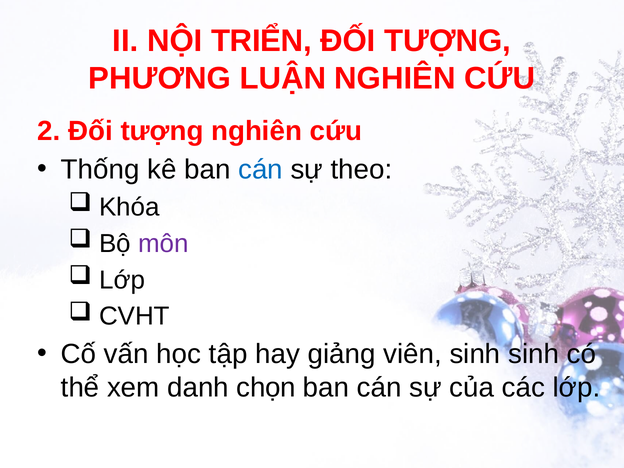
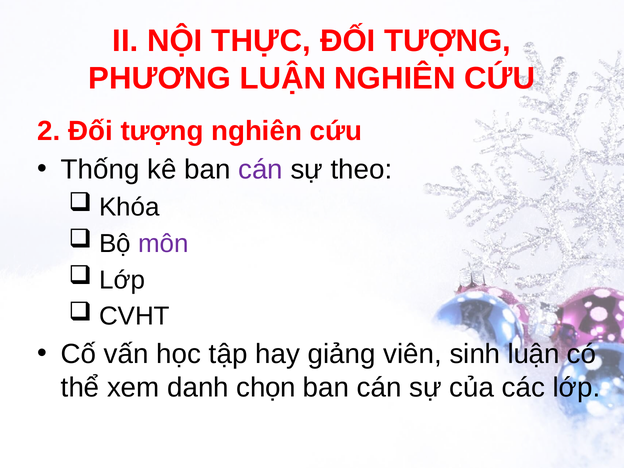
TRIỂN: TRIỂN -> THỰC
cán at (261, 170) colour: blue -> purple
sinh sinh: sinh -> luận
